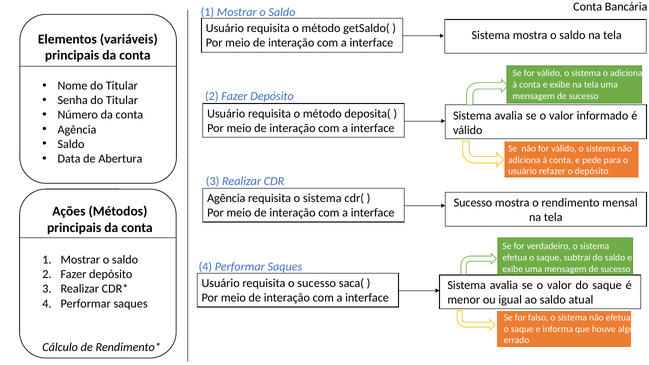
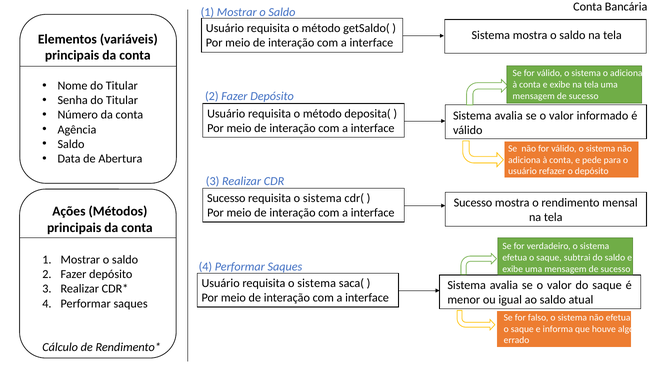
Agência at (226, 198): Agência -> Sucesso
Usuário requisita o sucesso: sucesso -> sistema
